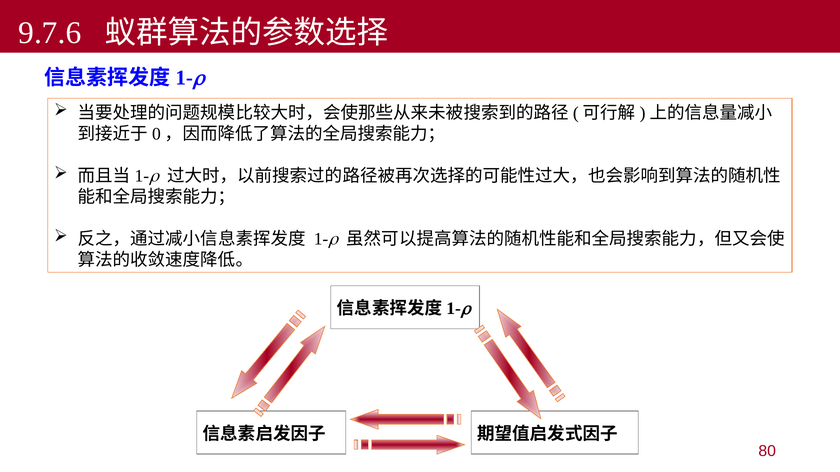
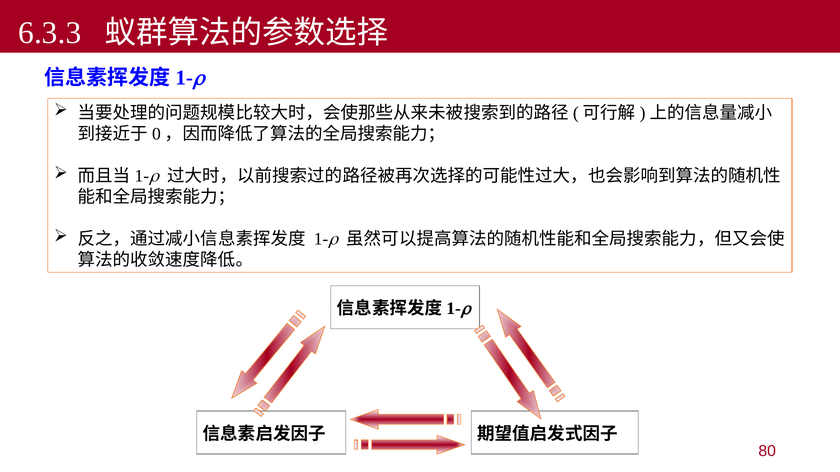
9.7.6: 9.7.6 -> 6.3.3
